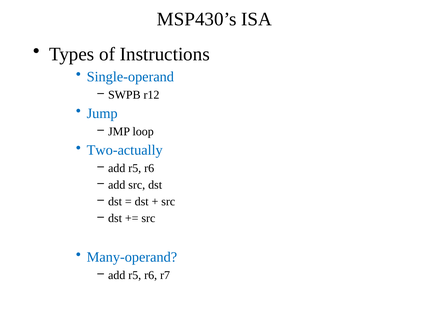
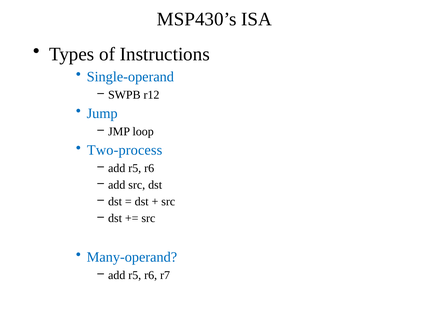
Two-actually: Two-actually -> Two-process
